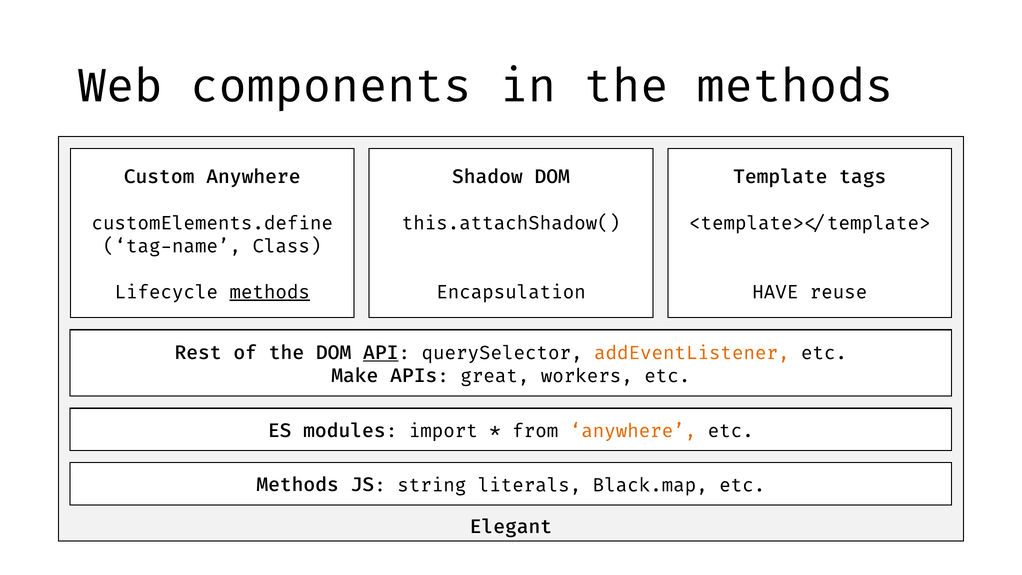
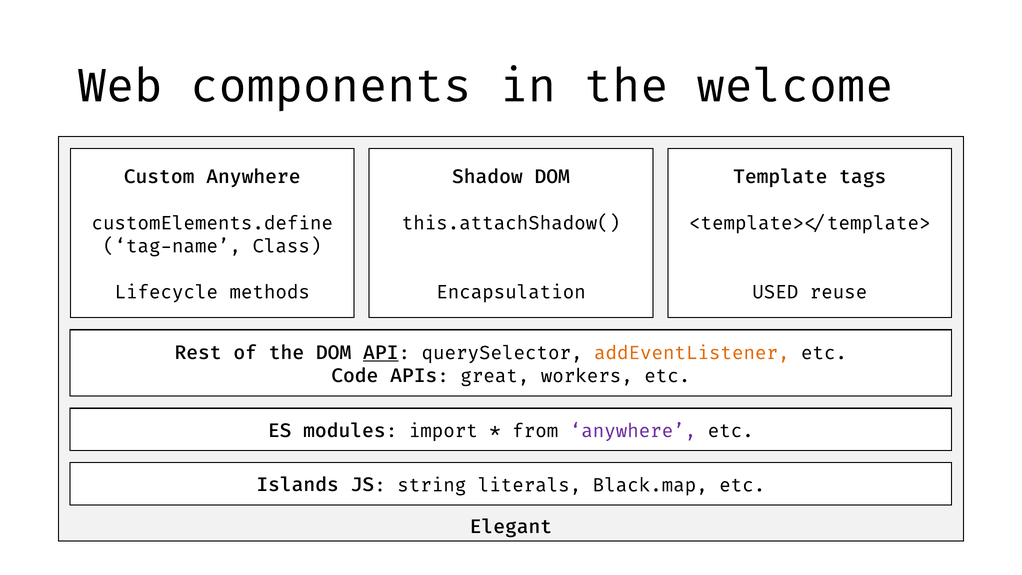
the methods: methods -> welcome
methods at (270, 292) underline: present -> none
HAVE: HAVE -> USED
Make: Make -> Code
anywhere at (633, 431) colour: orange -> purple
Methods at (298, 485): Methods -> Islands
